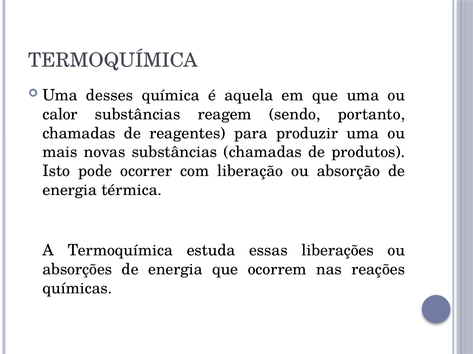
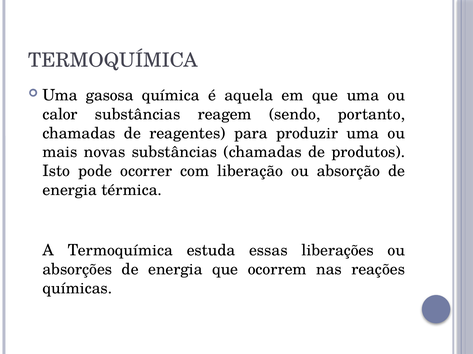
desses: desses -> gasosa
